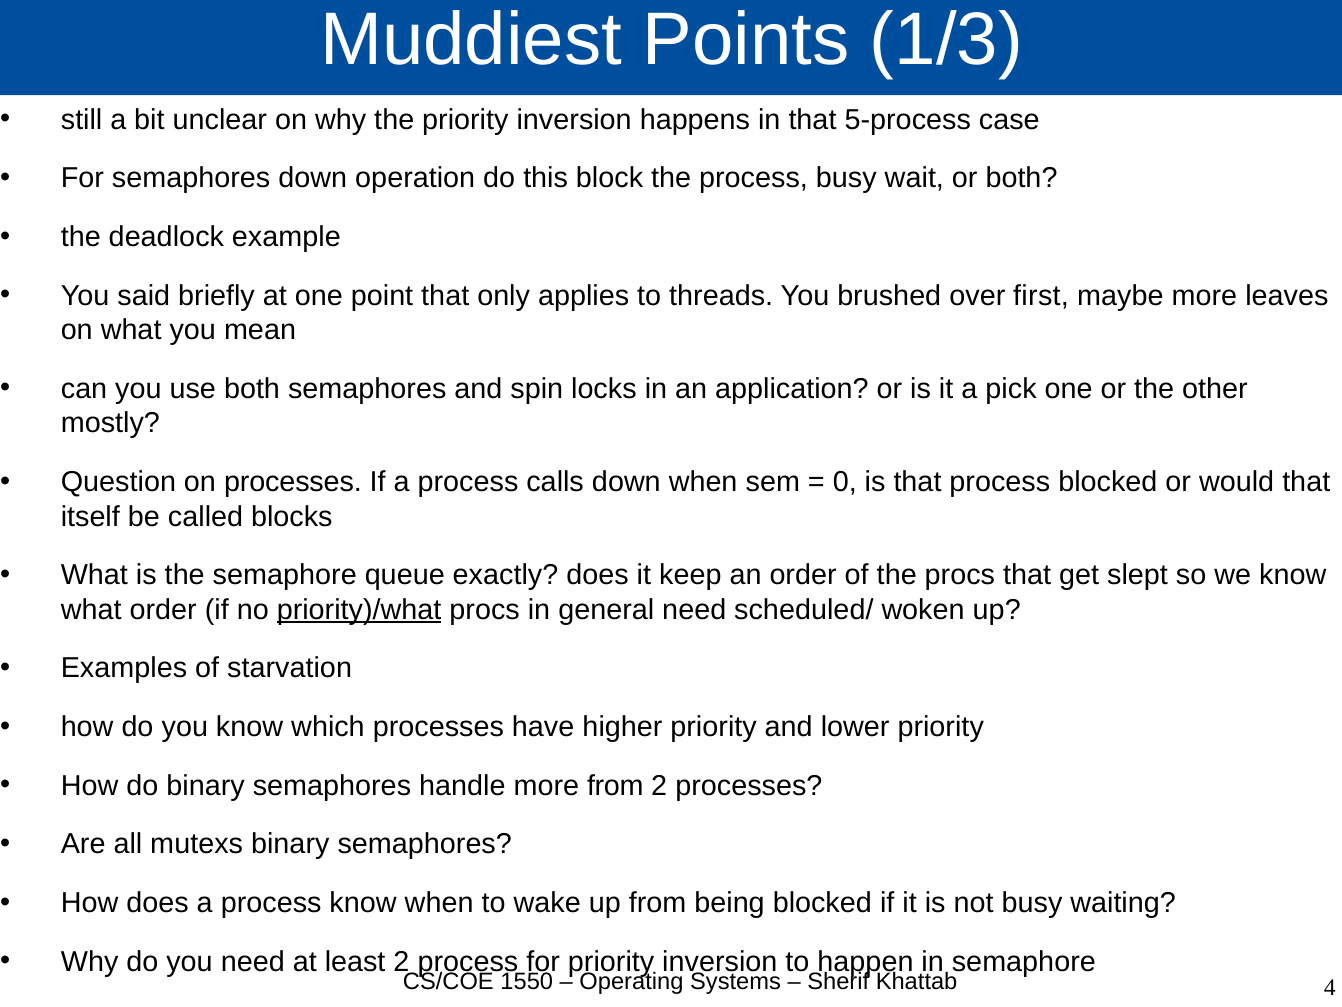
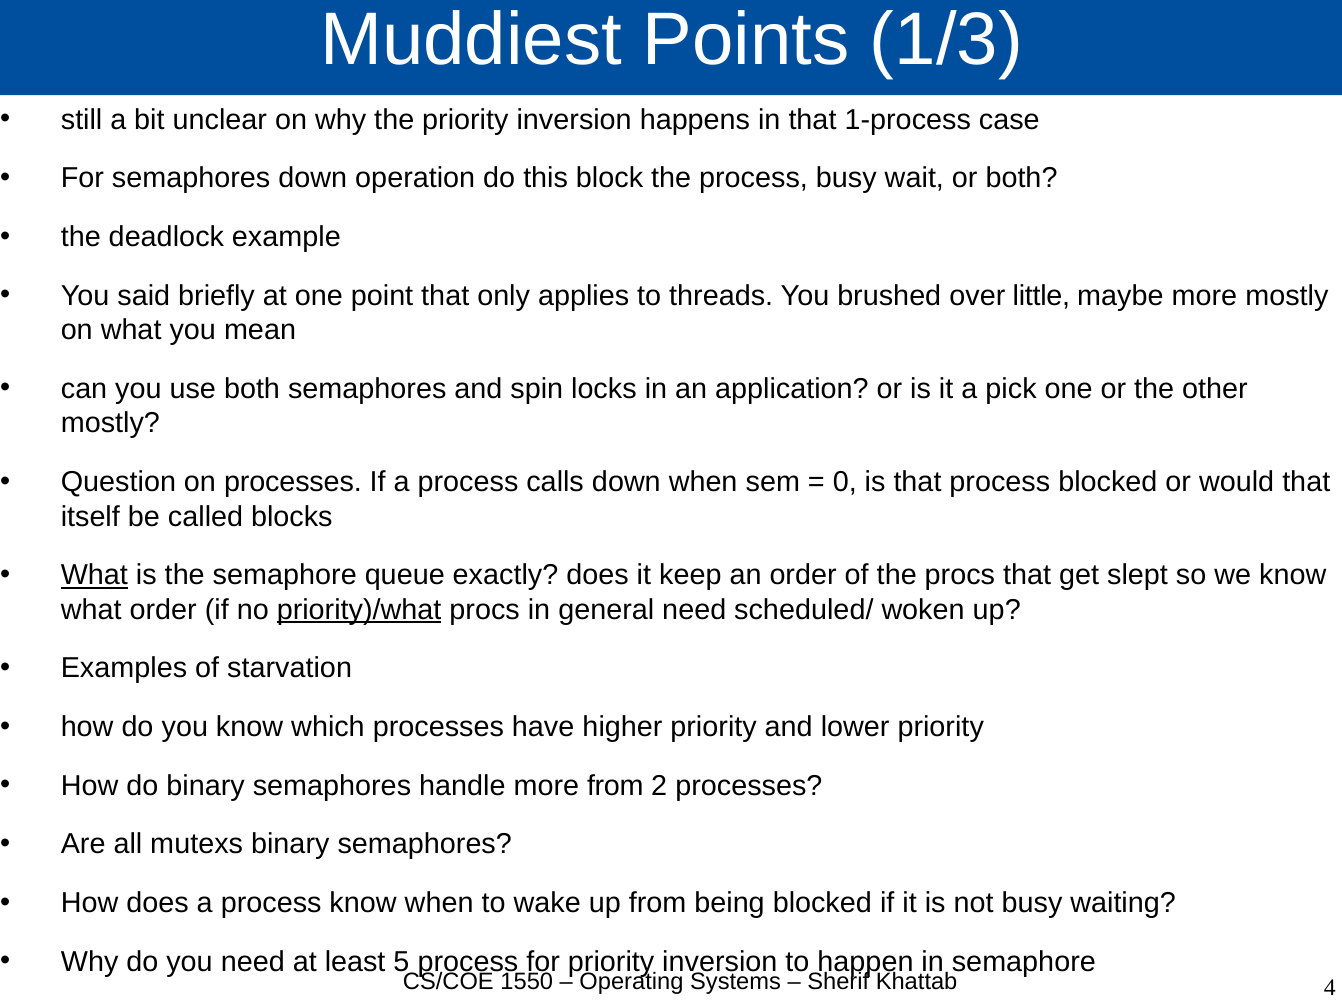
5-process: 5-process -> 1-process
first: first -> little
more leaves: leaves -> mostly
What at (94, 575) underline: none -> present
least 2: 2 -> 5
